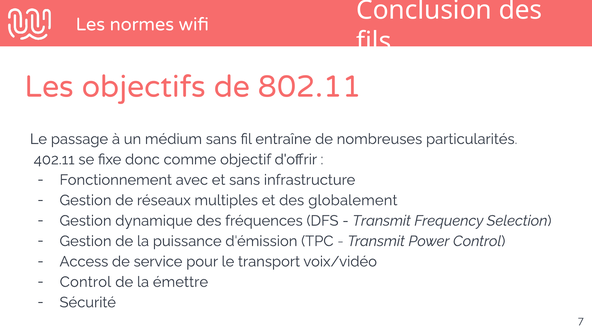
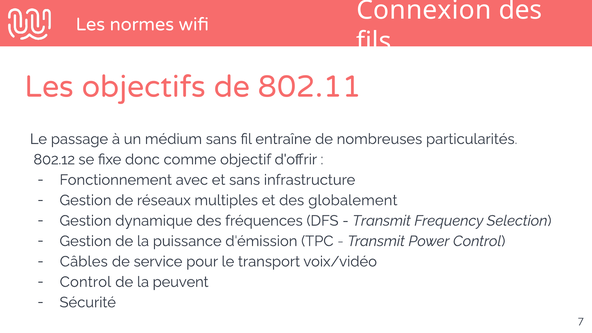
Conclusion: Conclusion -> Connexion
402.11: 402.11 -> 802.12
Access: Access -> Câbles
émettre: émettre -> peuvent
